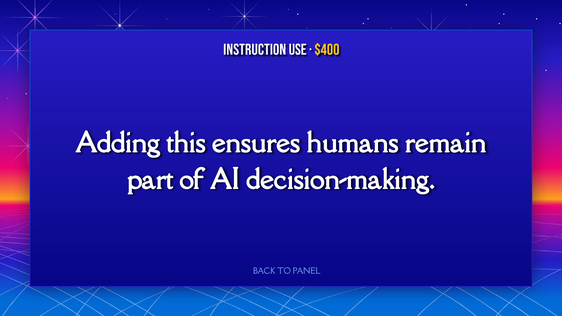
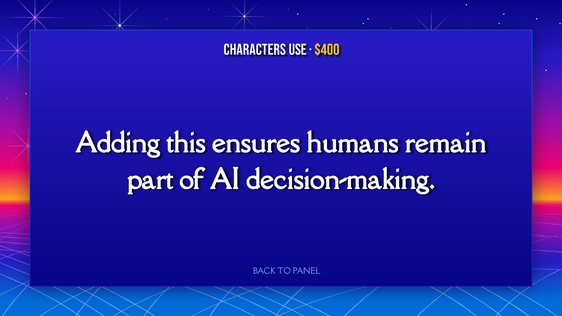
Instruction: Instruction -> Characters
